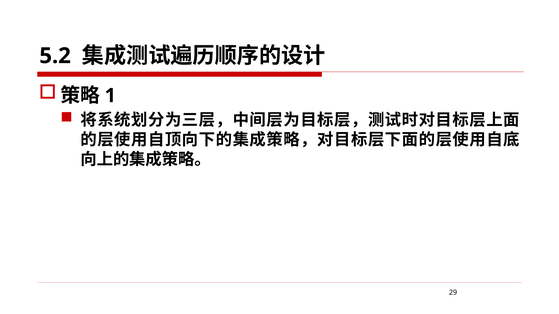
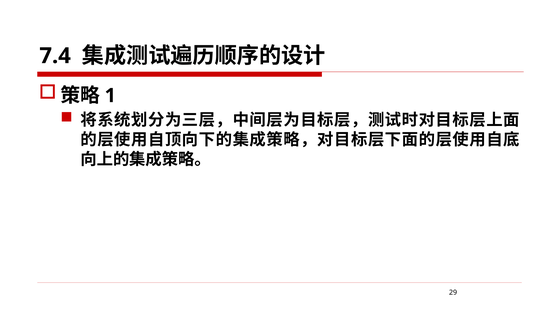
5.2: 5.2 -> 7.4
